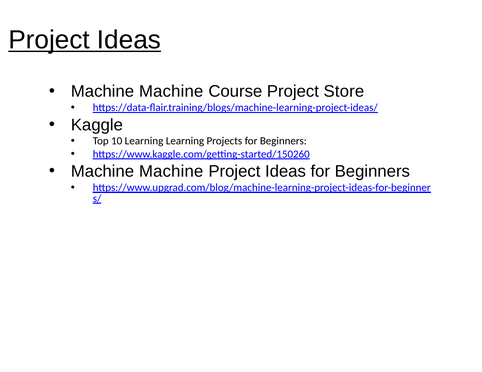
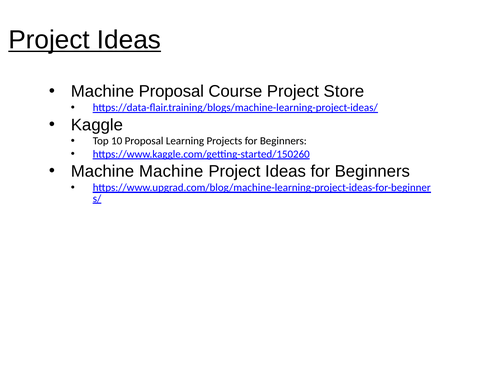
Machine at (171, 92): Machine -> Proposal
10 Learning: Learning -> Proposal
